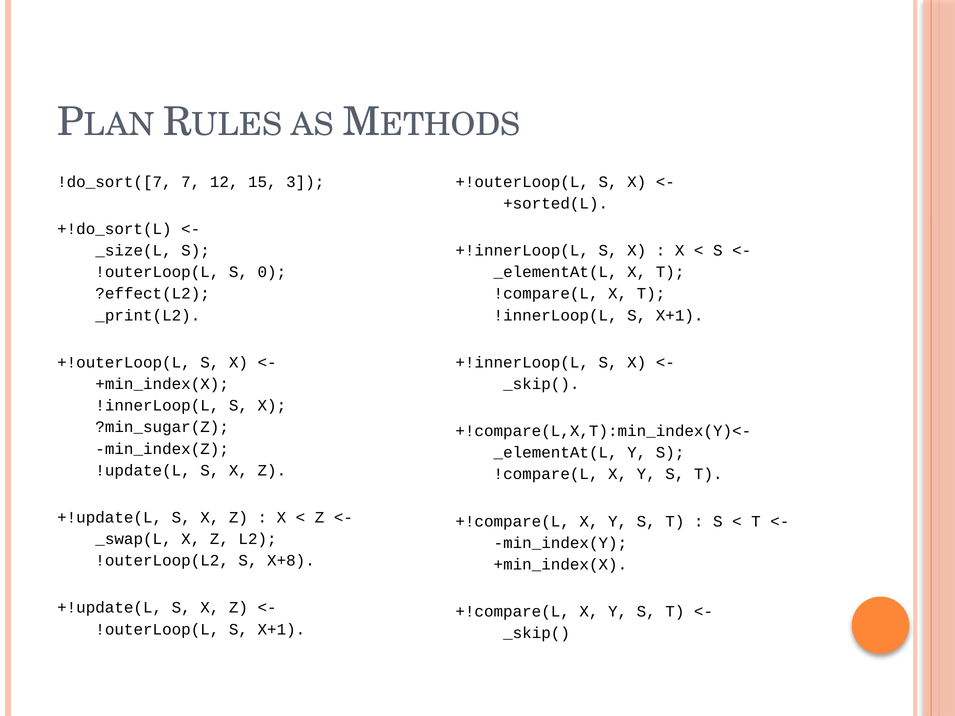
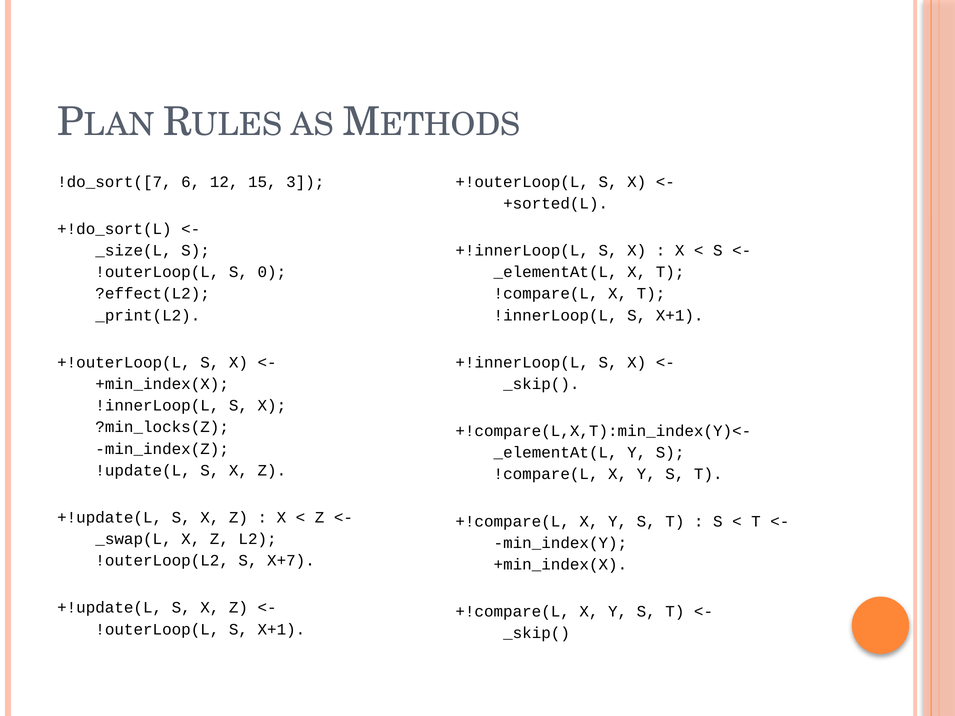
7: 7 -> 6
?min_sugar(Z: ?min_sugar(Z -> ?min_locks(Z
X+8: X+8 -> X+7
